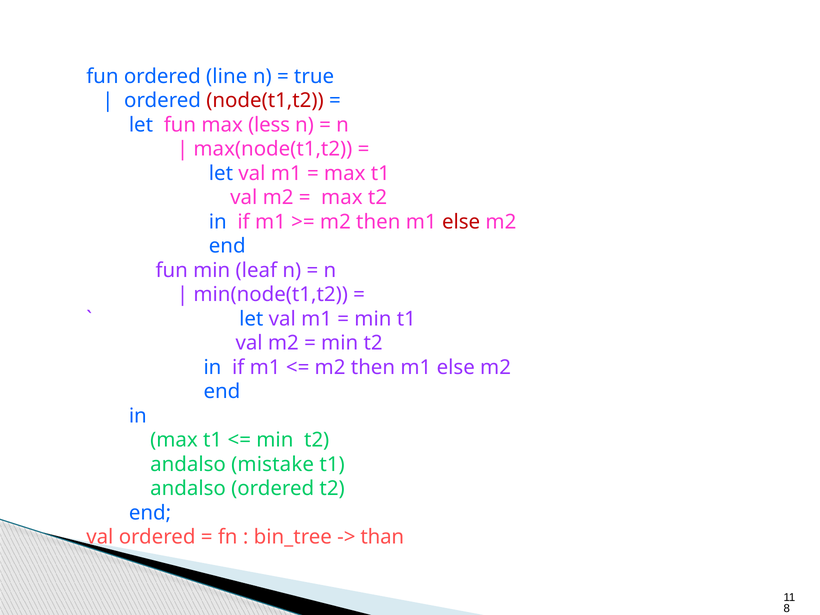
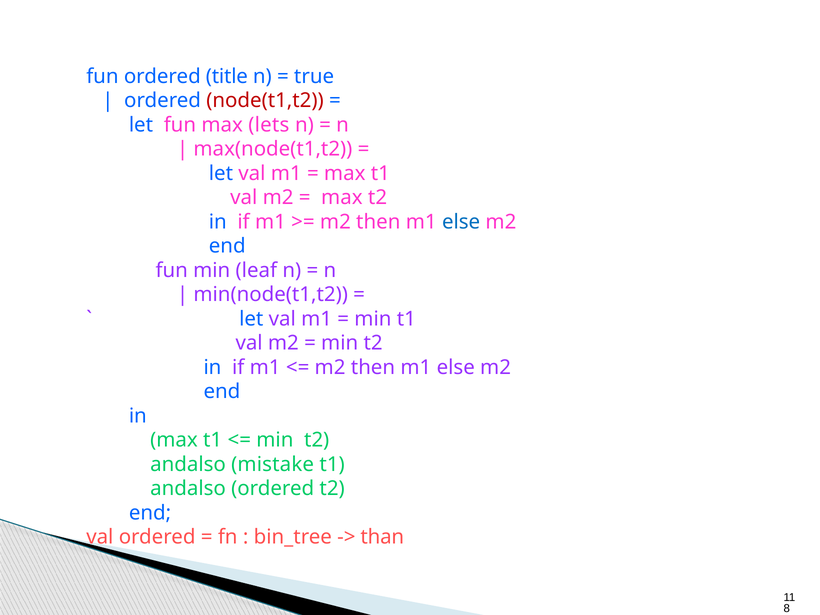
line: line -> title
less: less -> lets
else at (461, 222) colour: red -> blue
